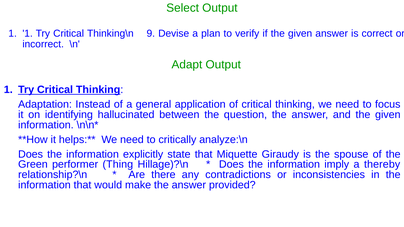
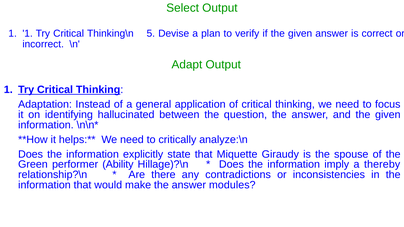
9: 9 -> 5
Thing: Thing -> Ability
provided: provided -> modules
